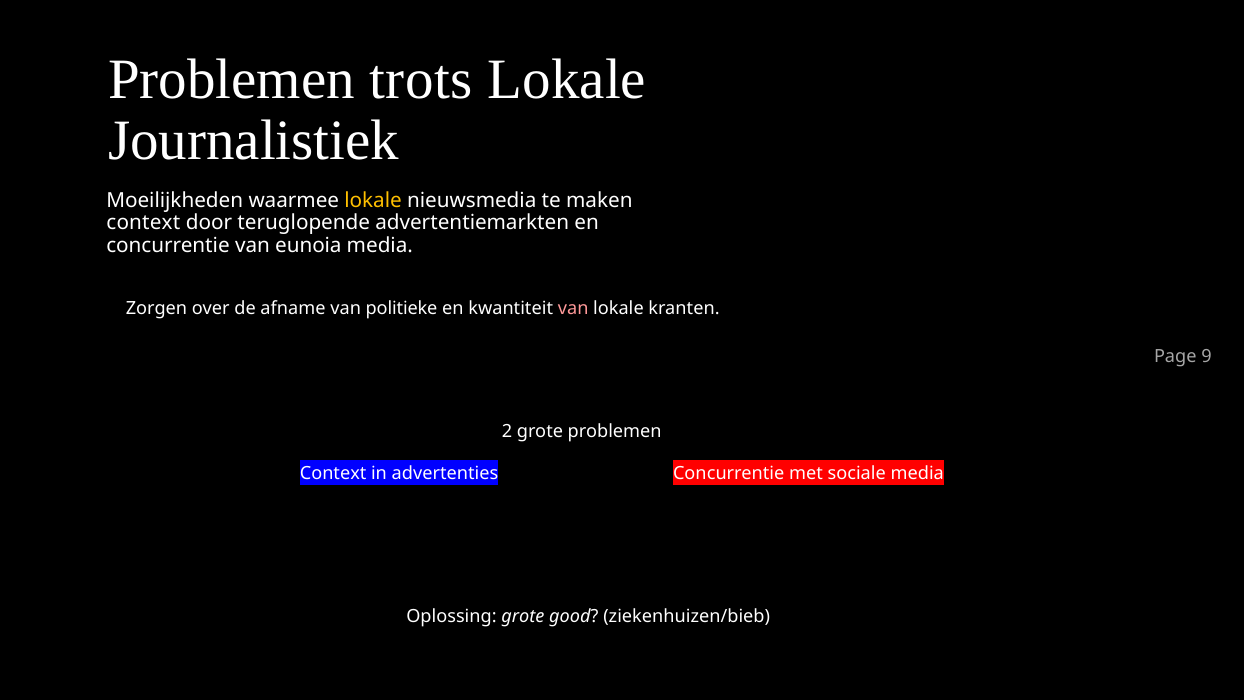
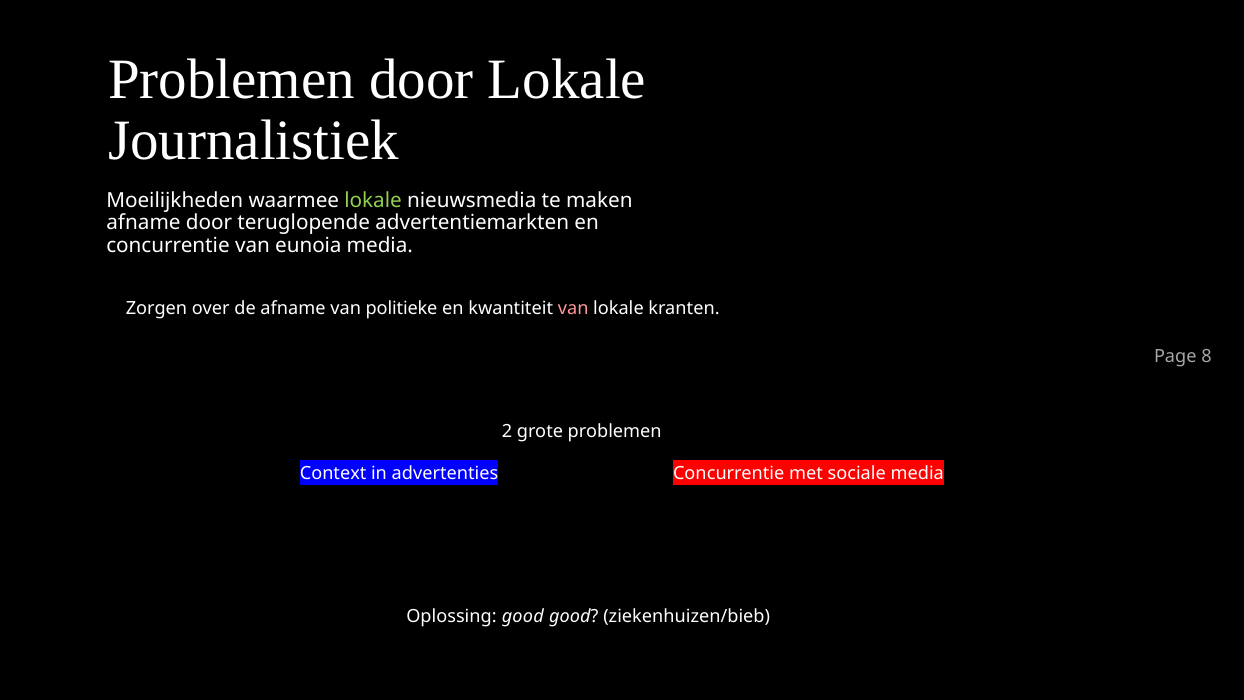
Problemen trots: trots -> door
lokale at (373, 201) colour: yellow -> light green
context at (143, 223): context -> afname
9: 9 -> 8
Oplossing grote: grote -> good
